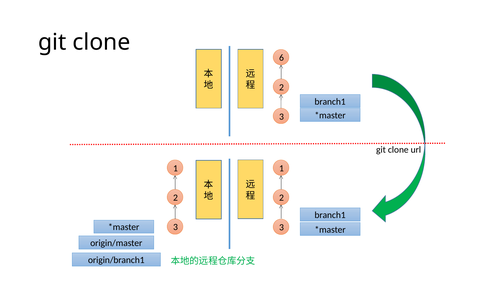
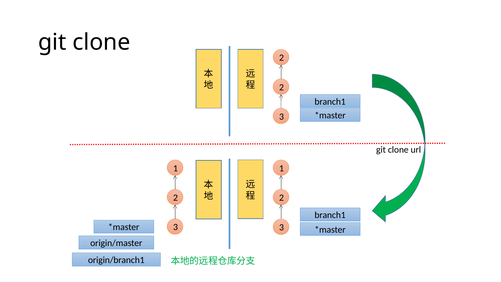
clone 6: 6 -> 2
